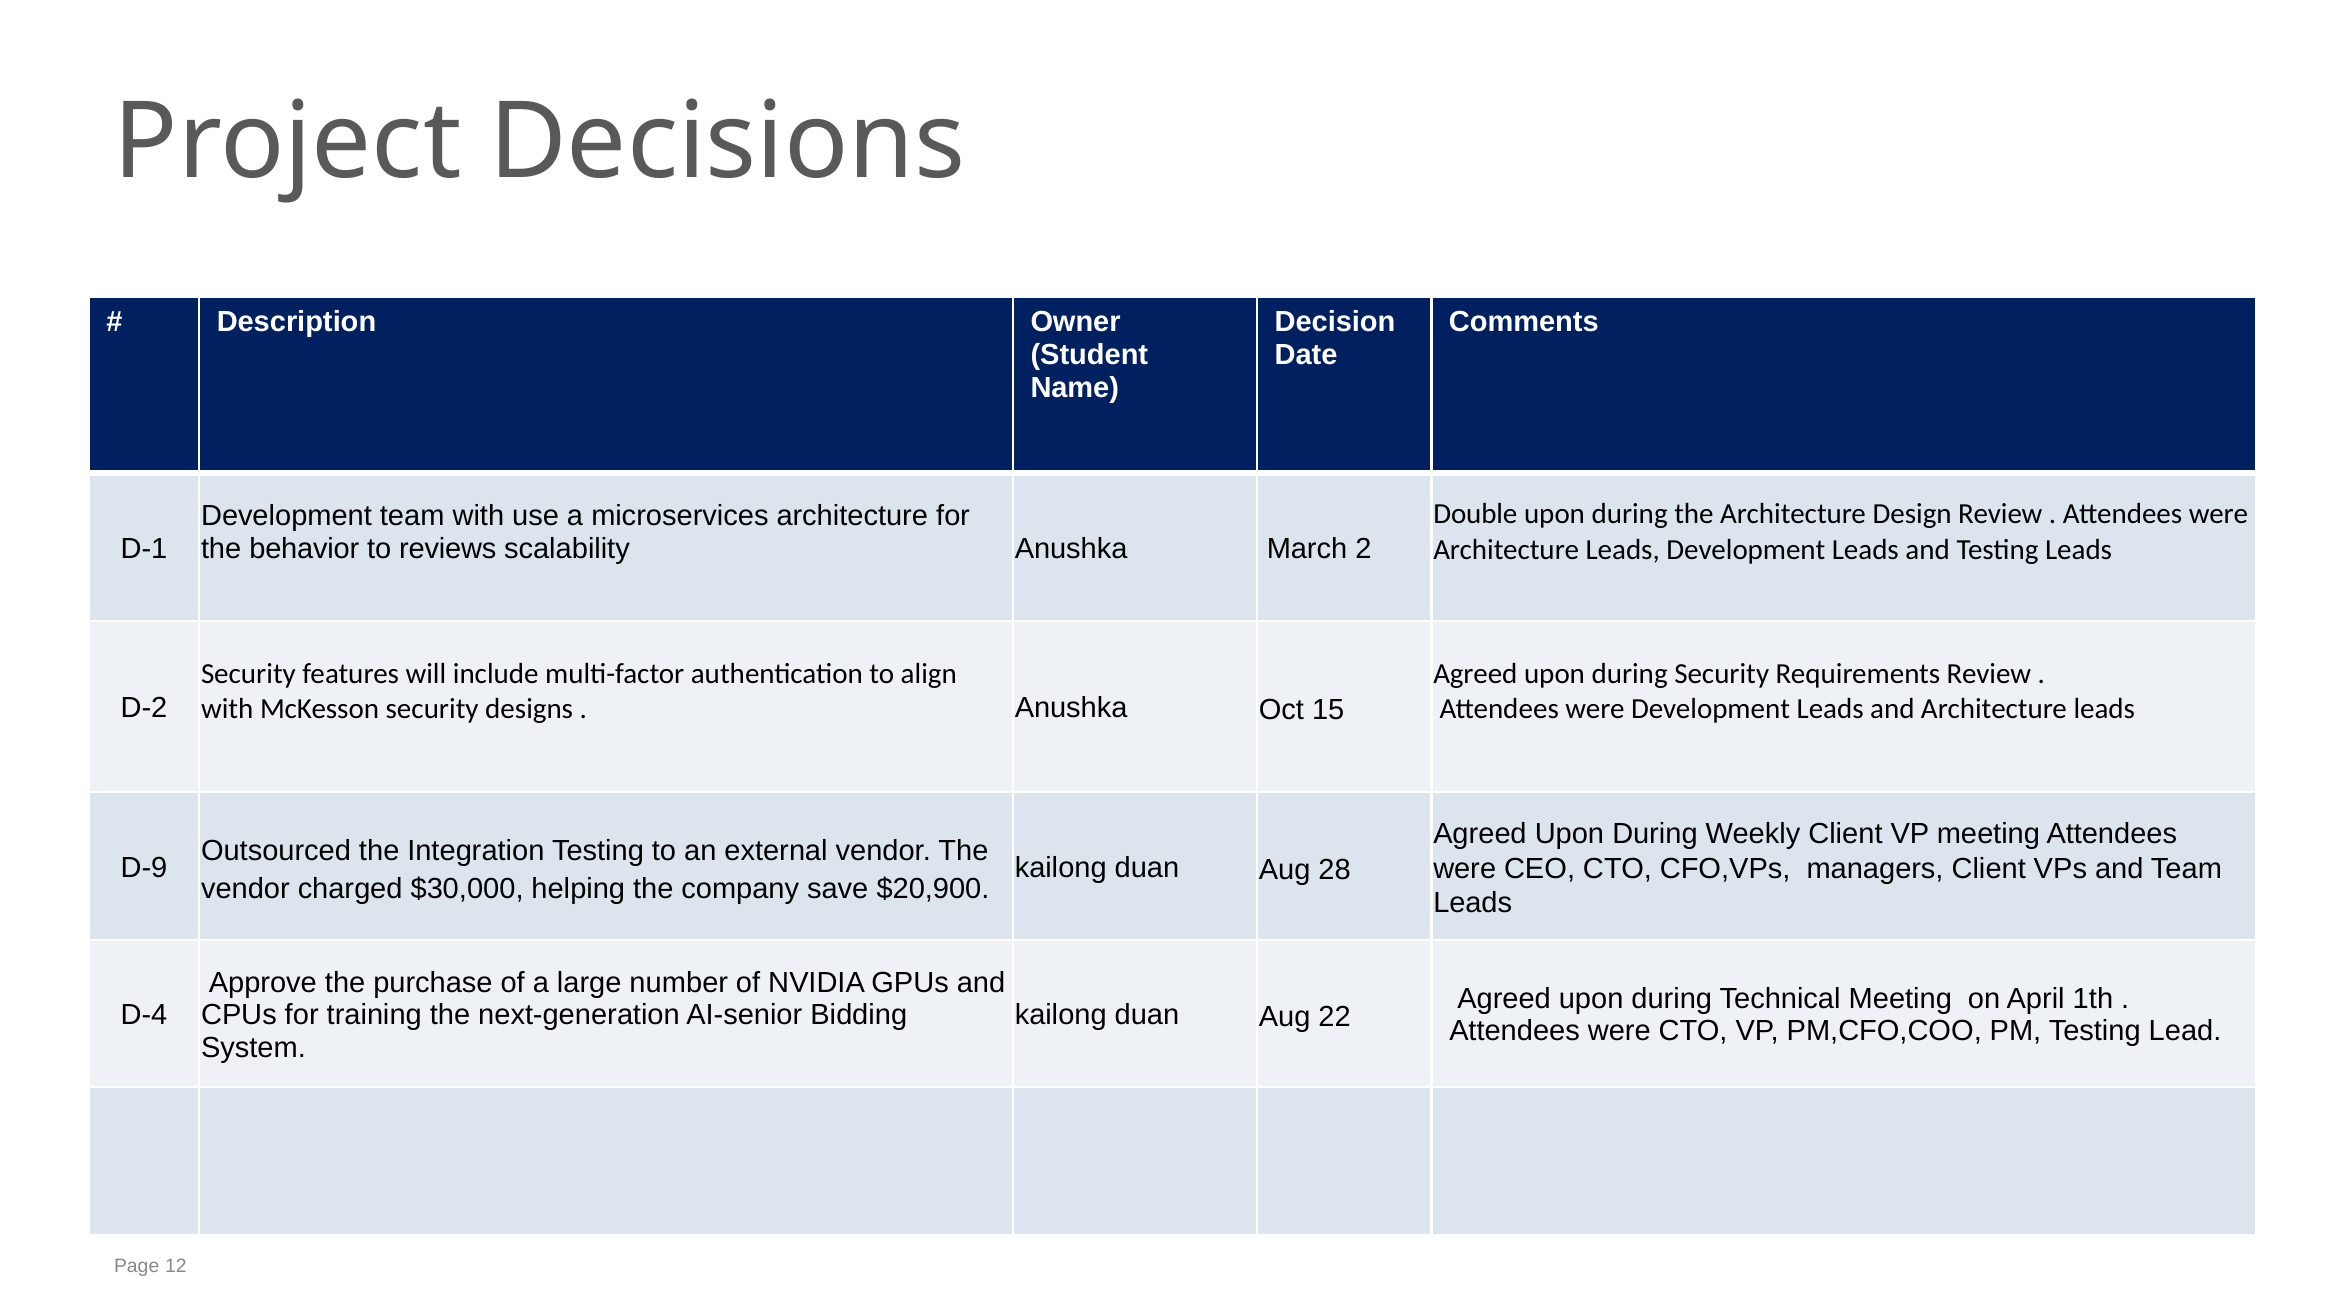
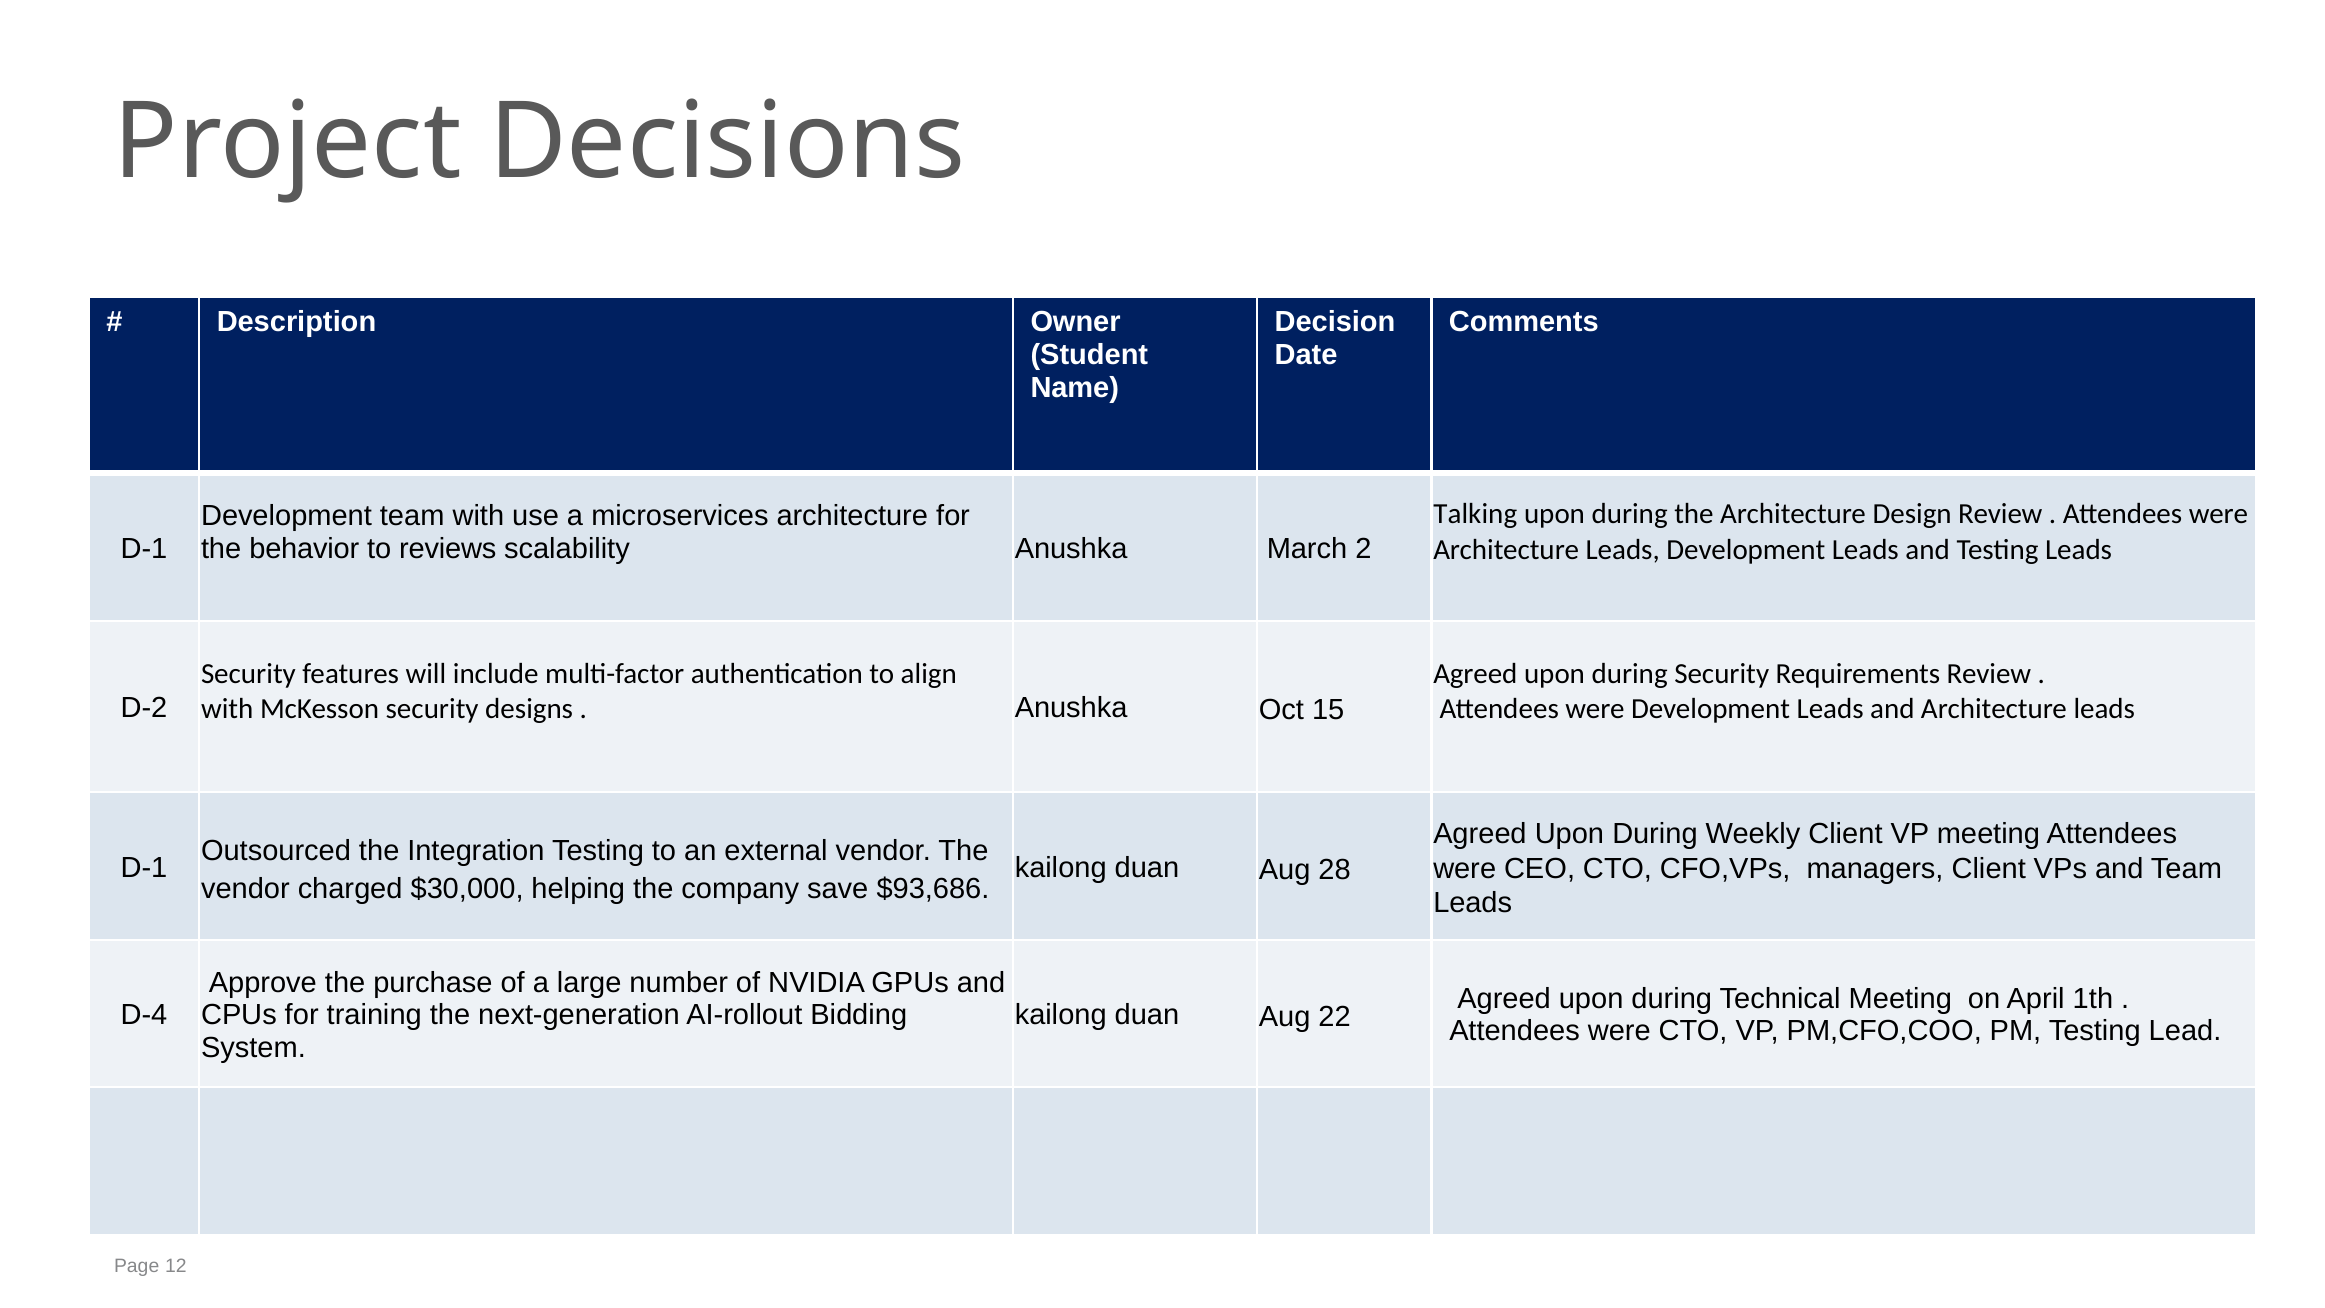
Double: Double -> Talking
D-9 at (144, 867): D-9 -> D-1
$20,900: $20,900 -> $93,686
AI-senior: AI-senior -> AI-rollout
